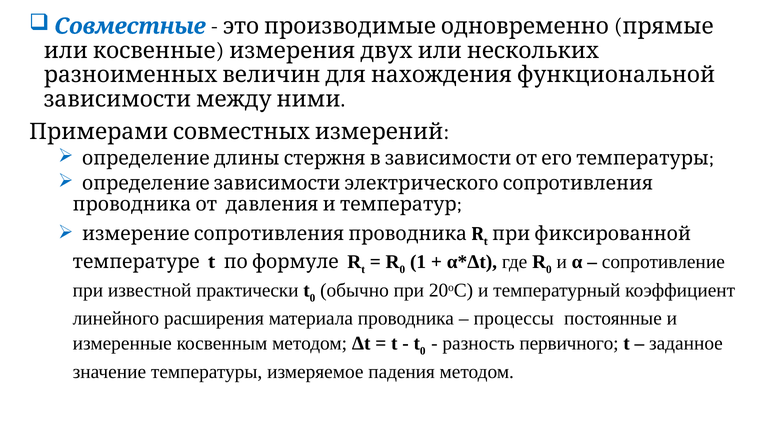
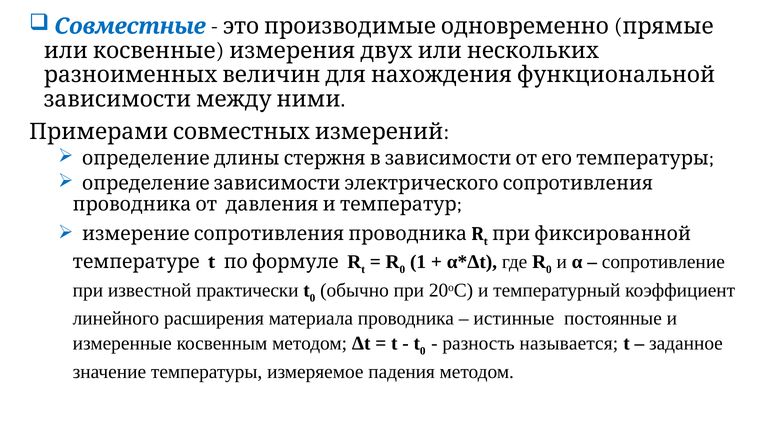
процессы: процессы -> истинные
первичного: первичного -> называется
